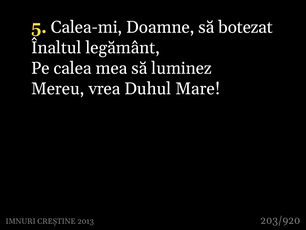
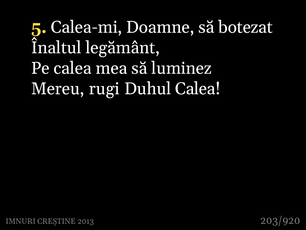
vrea: vrea -> rugi
Duhul Mare: Mare -> Calea
